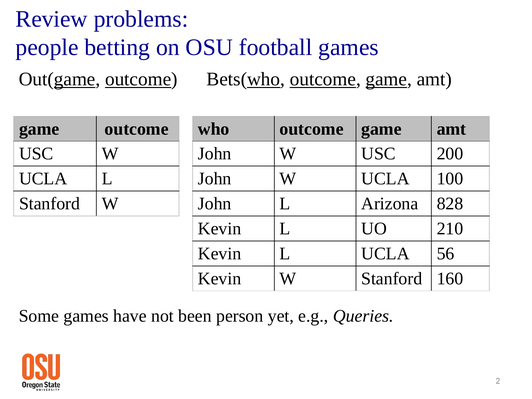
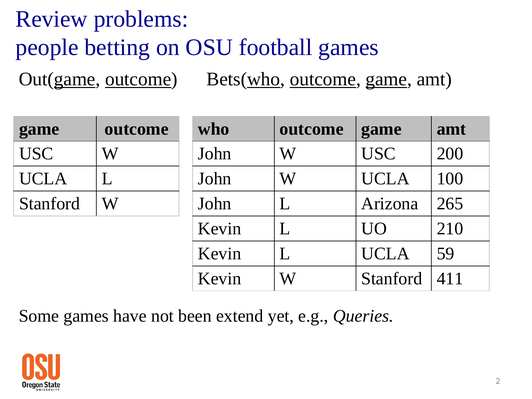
828: 828 -> 265
56: 56 -> 59
160: 160 -> 411
person: person -> extend
